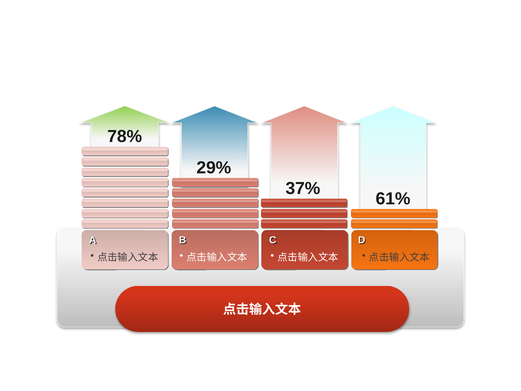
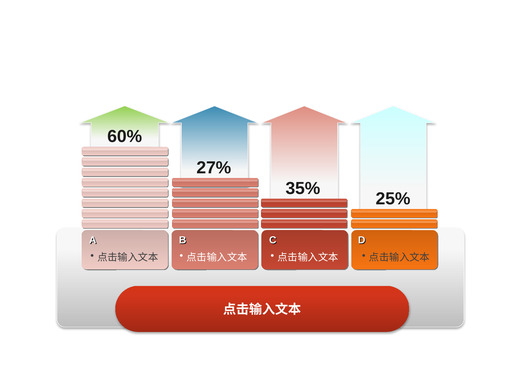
78%: 78% -> 60%
29%: 29% -> 27%
37%: 37% -> 35%
61%: 61% -> 25%
